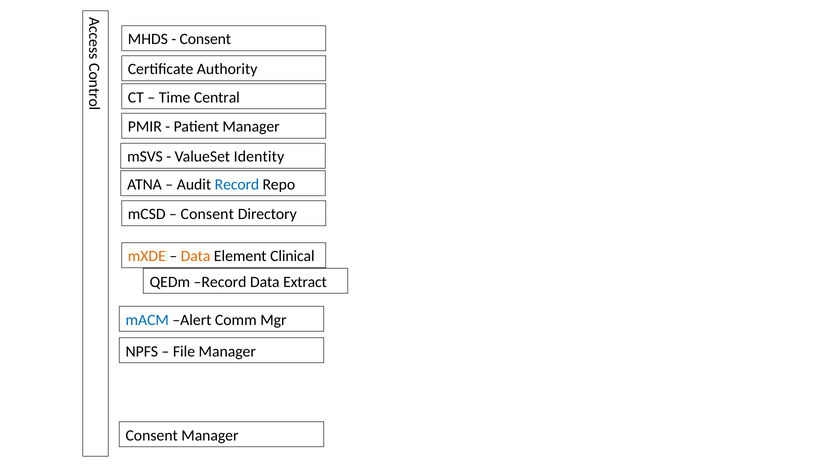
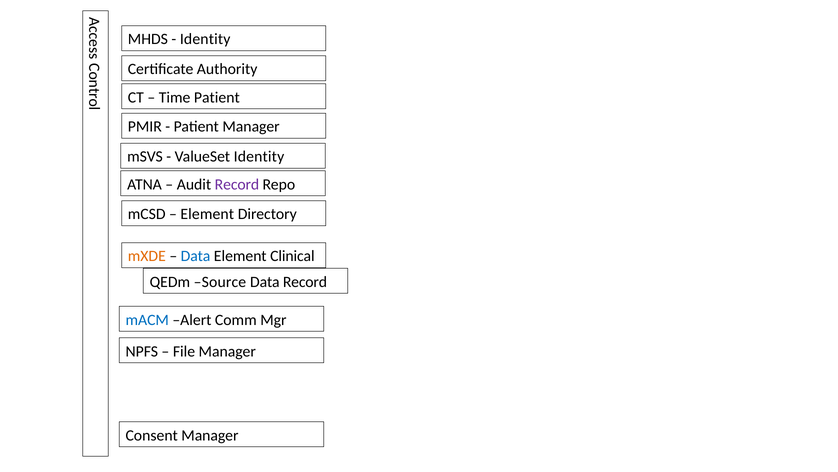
Consent at (205, 39): Consent -> Identity
Time Central: Central -> Patient
Record at (237, 184) colour: blue -> purple
Consent at (207, 214): Consent -> Element
Data at (196, 256) colour: orange -> blue
QEDm Record: Record -> Source
Data Extract: Extract -> Record
